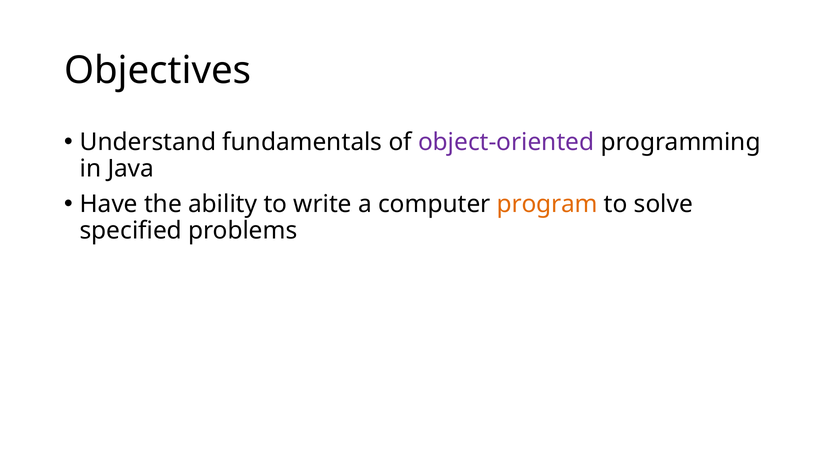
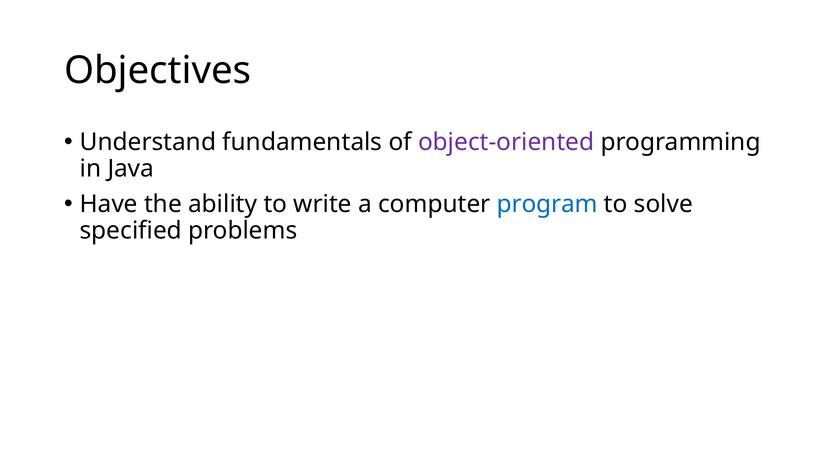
program colour: orange -> blue
